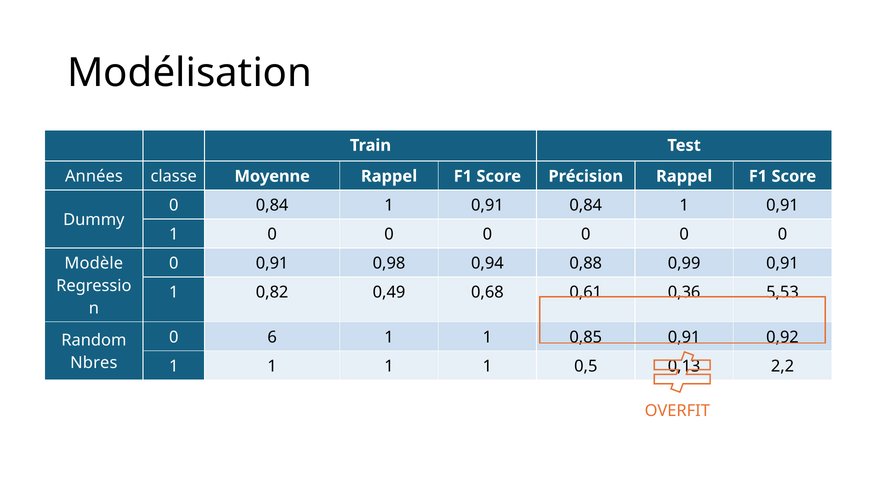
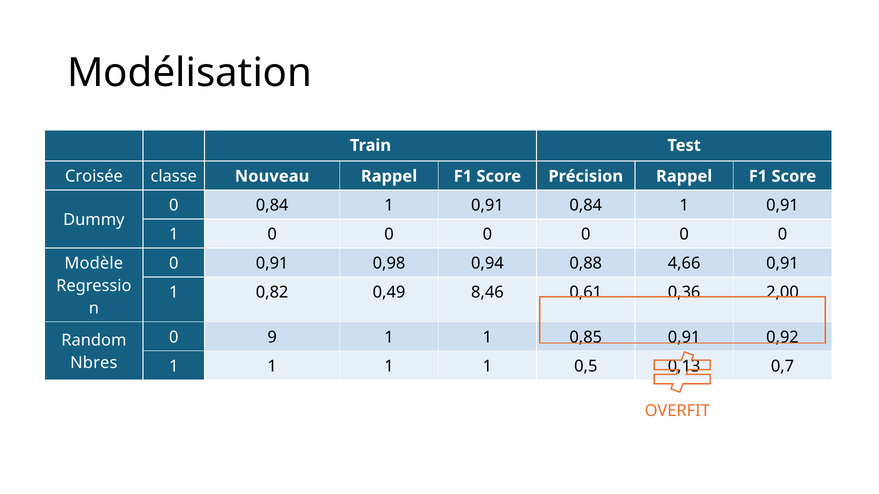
Années: Années -> Croisée
Moyenne: Moyenne -> Nouveau
0,99: 0,99 -> 4,66
0,68: 0,68 -> 8,46
5,53: 5,53 -> 2,00
6: 6 -> 9
2,2: 2,2 -> 0,7
